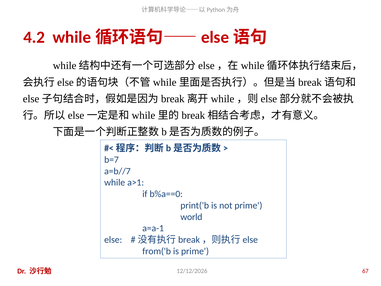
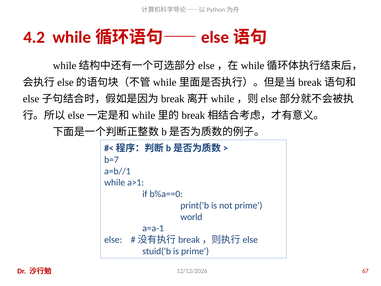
a=b//7: a=b//7 -> a=b//1
from('b: from('b -> stuid('b
